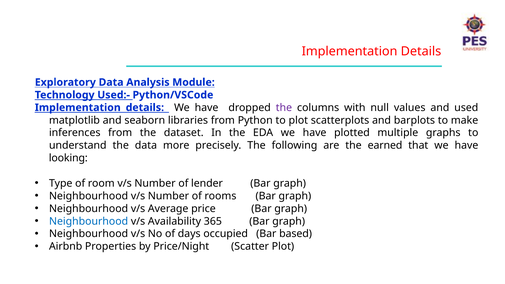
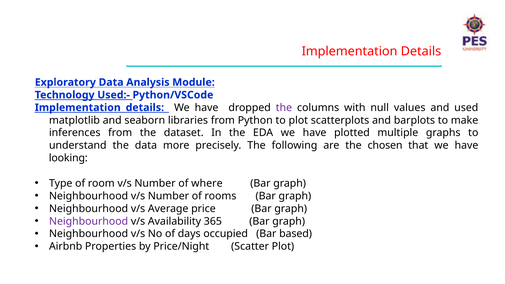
earned: earned -> chosen
lender: lender -> where
Neighbourhood at (89, 221) colour: blue -> purple
